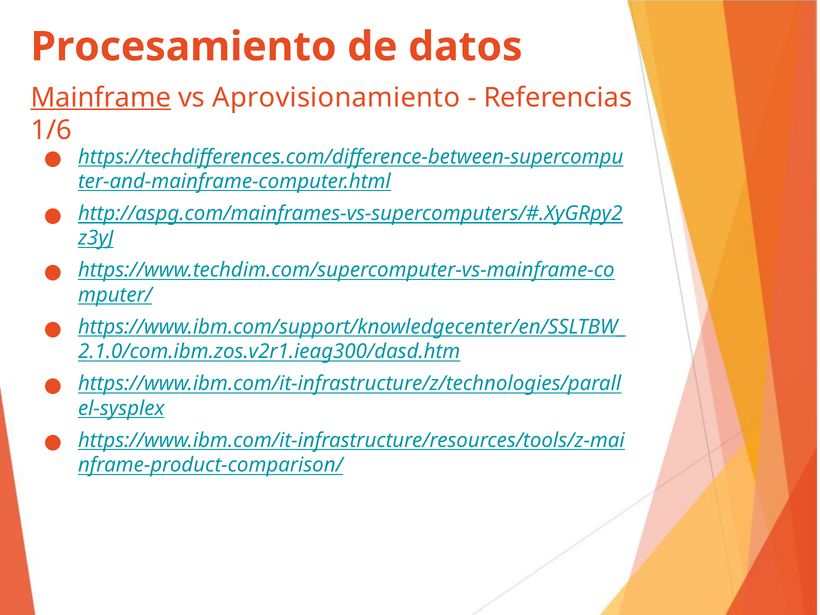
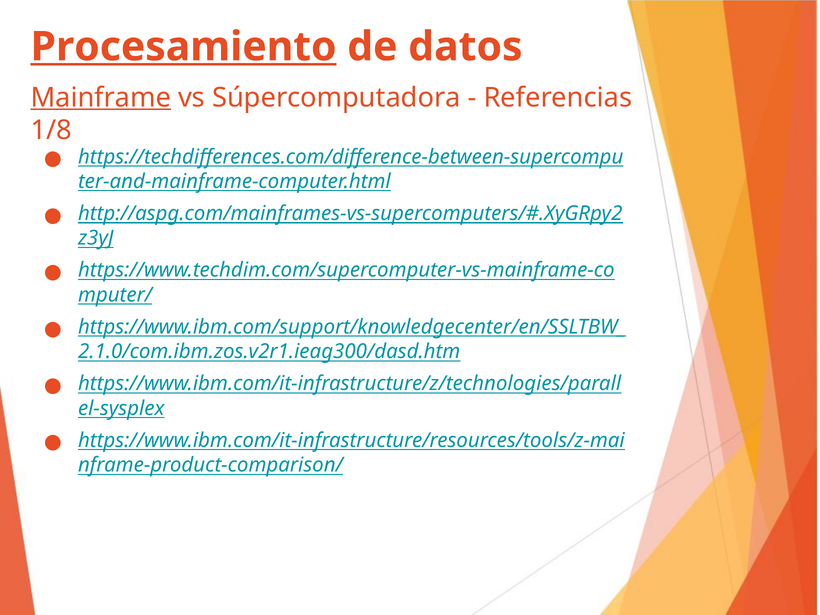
Procesamiento underline: none -> present
Aprovisionamiento: Aprovisionamiento -> Súpercomputadora
1/6: 1/6 -> 1/8
